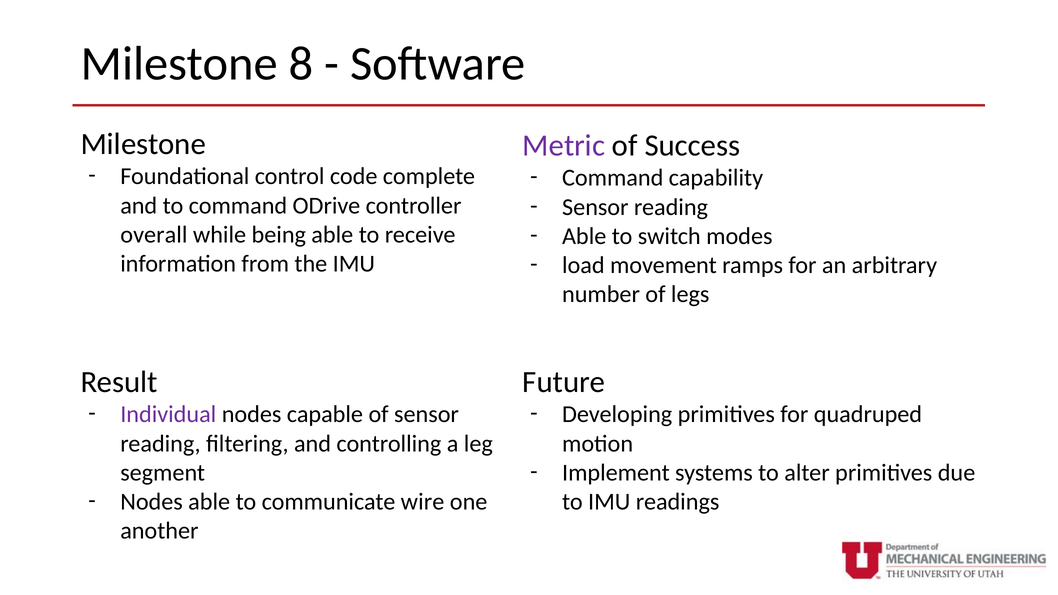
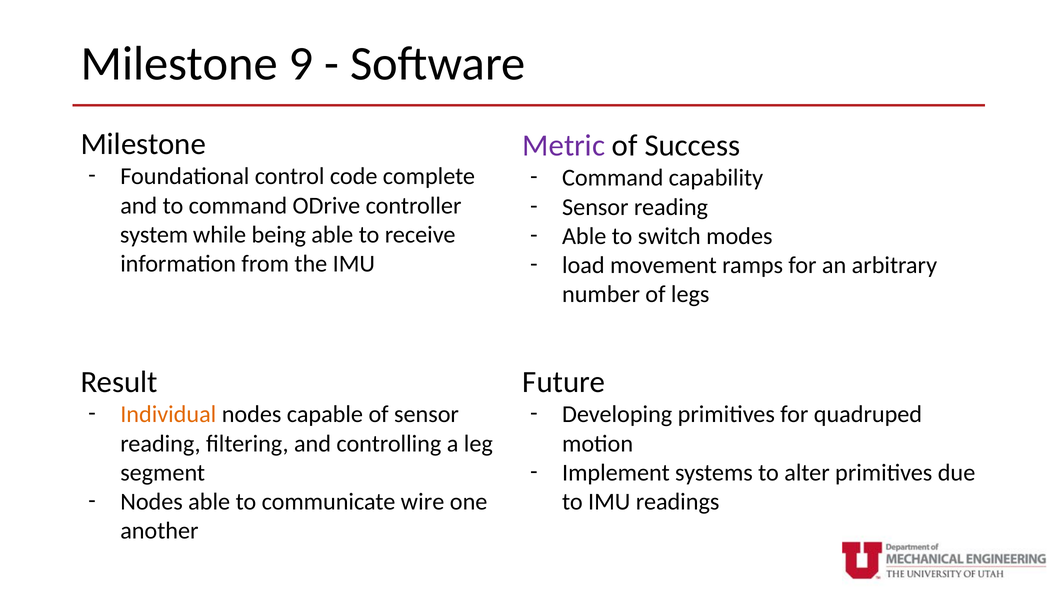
8: 8 -> 9
overall: overall -> system
Individual colour: purple -> orange
